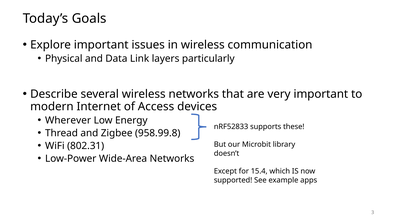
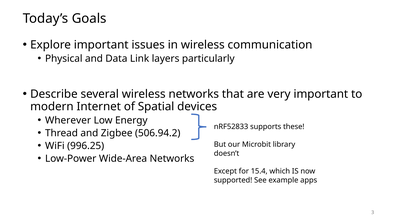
Access: Access -> Spatial
958.99.8: 958.99.8 -> 506.94.2
802.31: 802.31 -> 996.25
